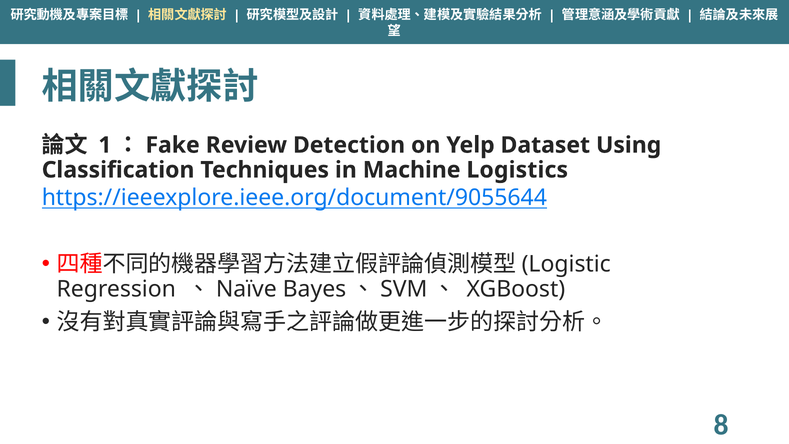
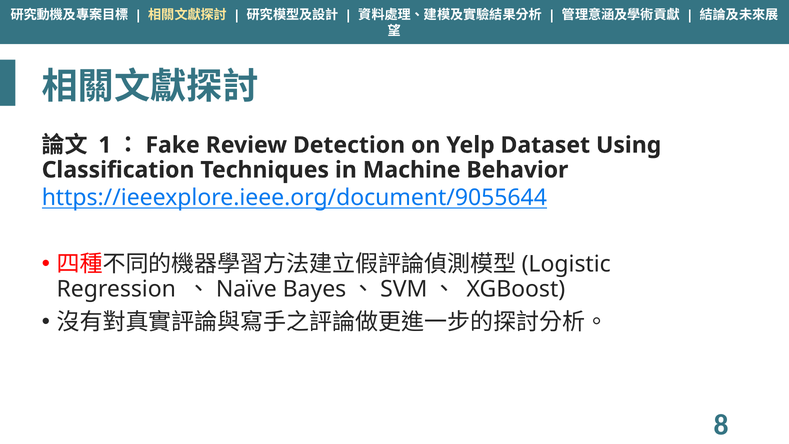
Logistics: Logistics -> Behavior
